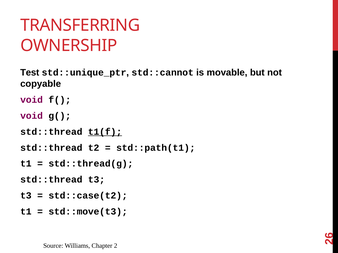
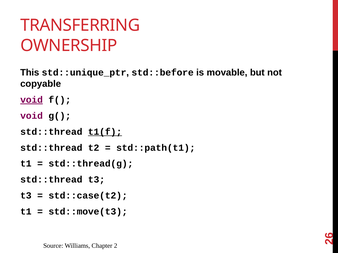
Test: Test -> This
std::cannot: std::cannot -> std::before
void at (32, 100) underline: none -> present
